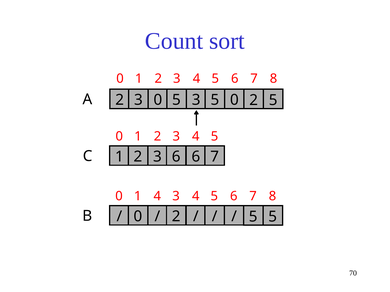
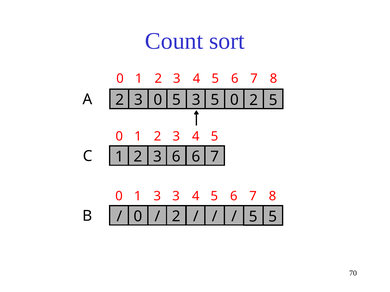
1 4: 4 -> 3
